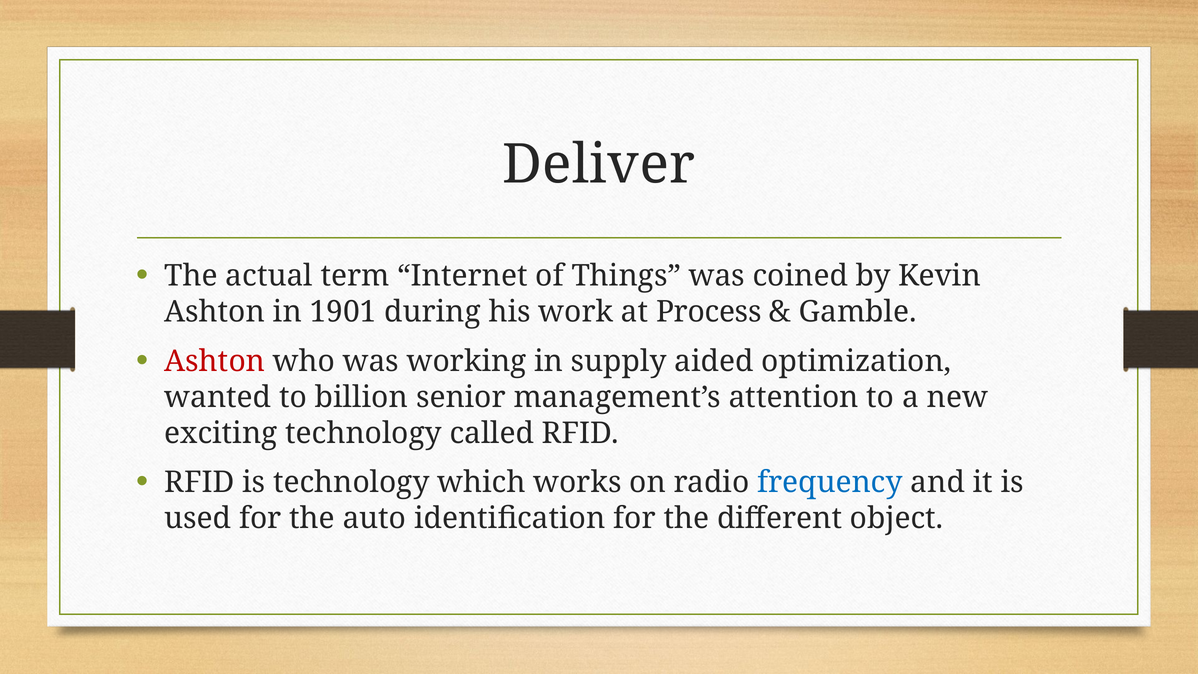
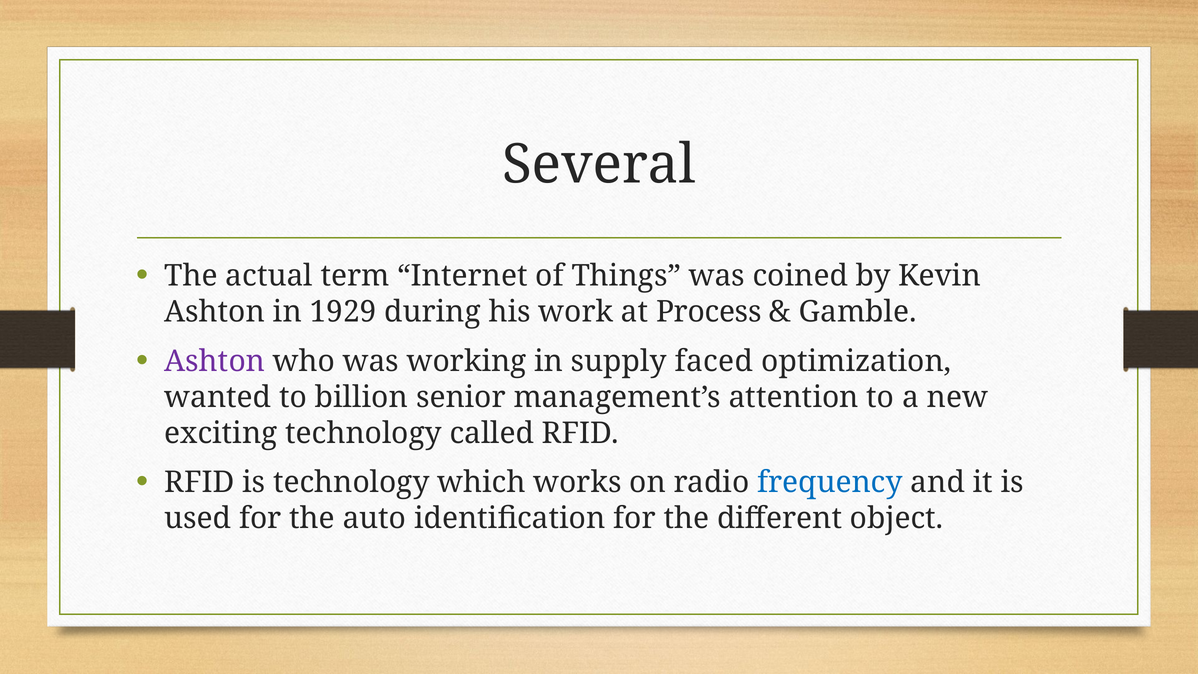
Deliver: Deliver -> Several
1901: 1901 -> 1929
Ashton at (215, 361) colour: red -> purple
aided: aided -> faced
